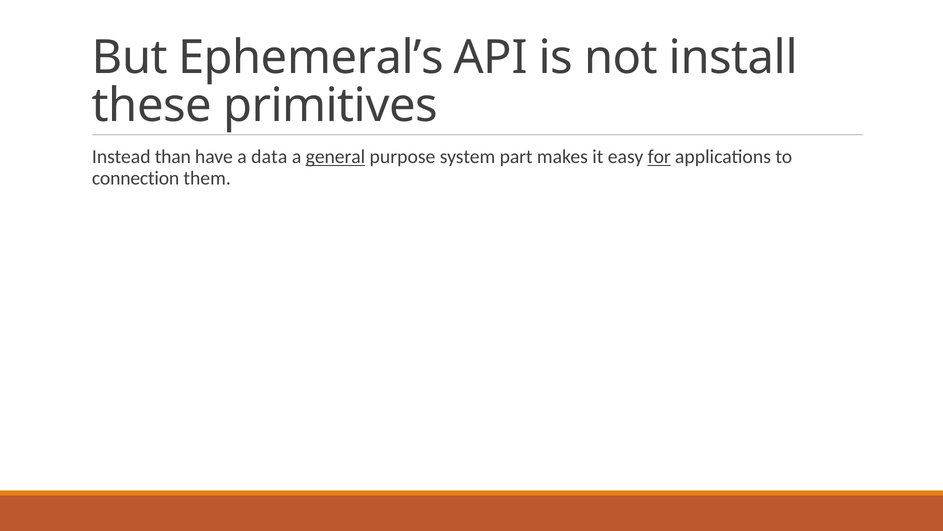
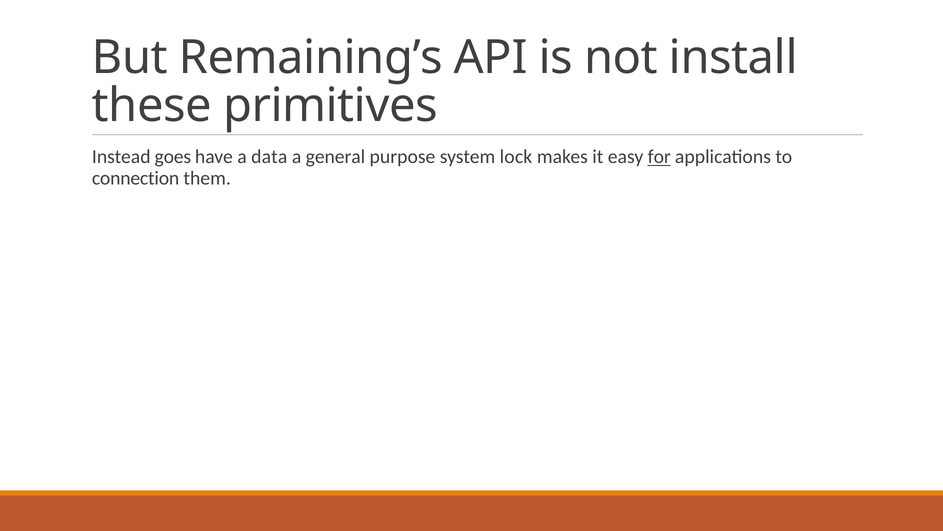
Ephemeral’s: Ephemeral’s -> Remaining’s
than: than -> goes
general underline: present -> none
part: part -> lock
